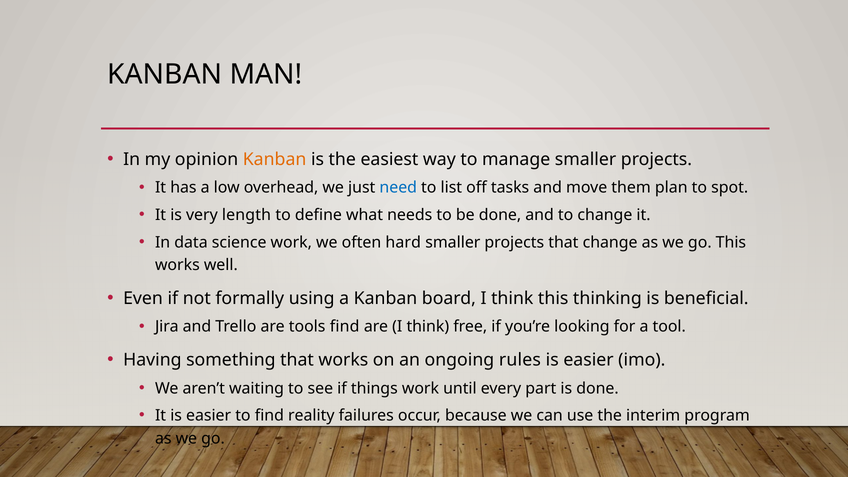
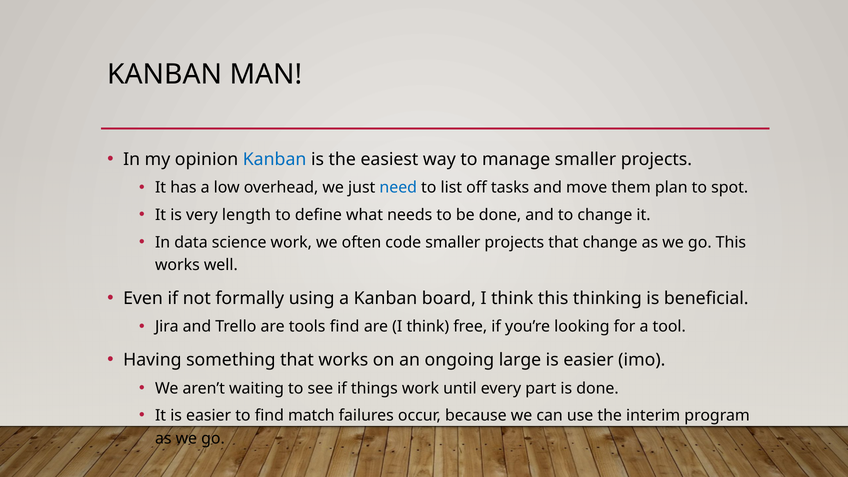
Kanban at (275, 159) colour: orange -> blue
hard: hard -> code
rules: rules -> large
reality: reality -> match
